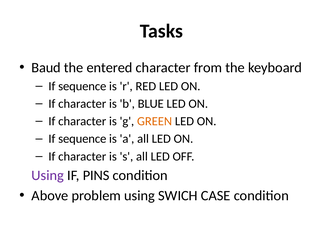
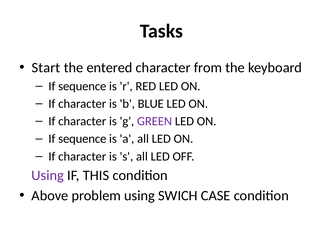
Baud: Baud -> Start
GREEN colour: orange -> purple
PINS: PINS -> THIS
